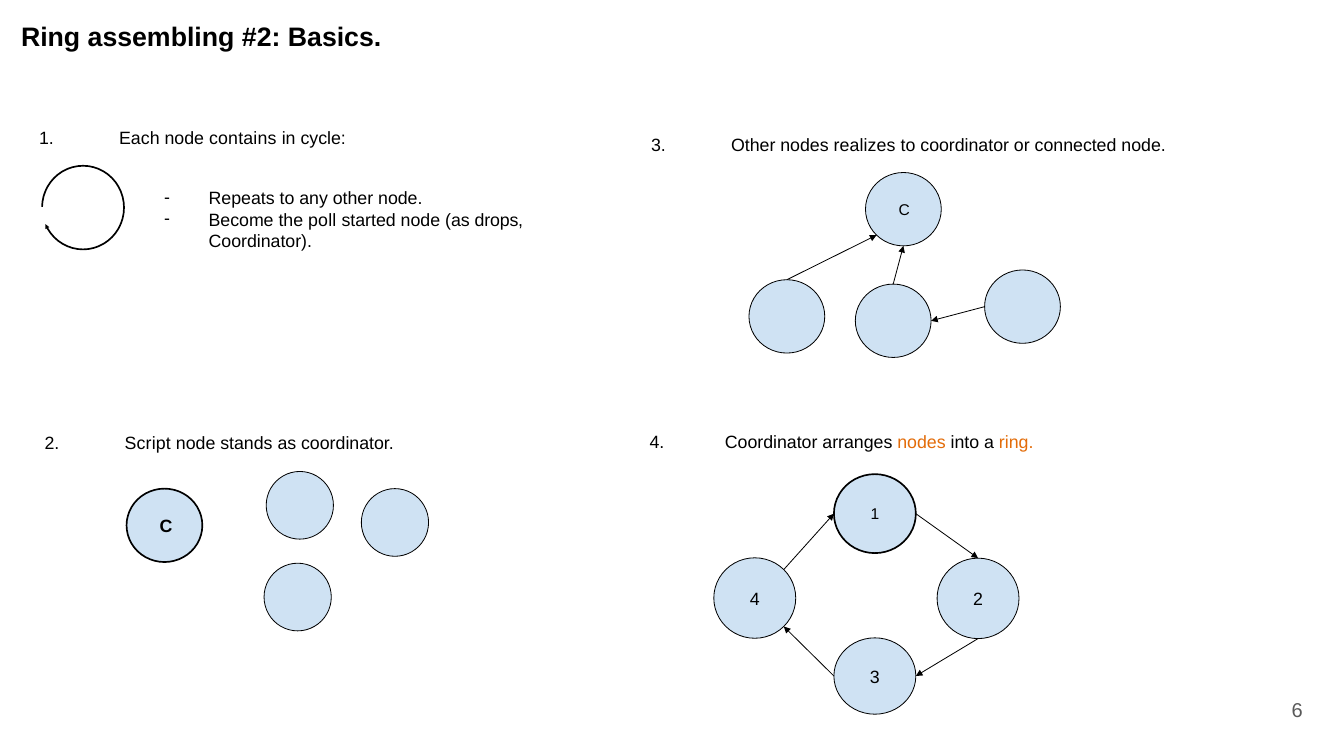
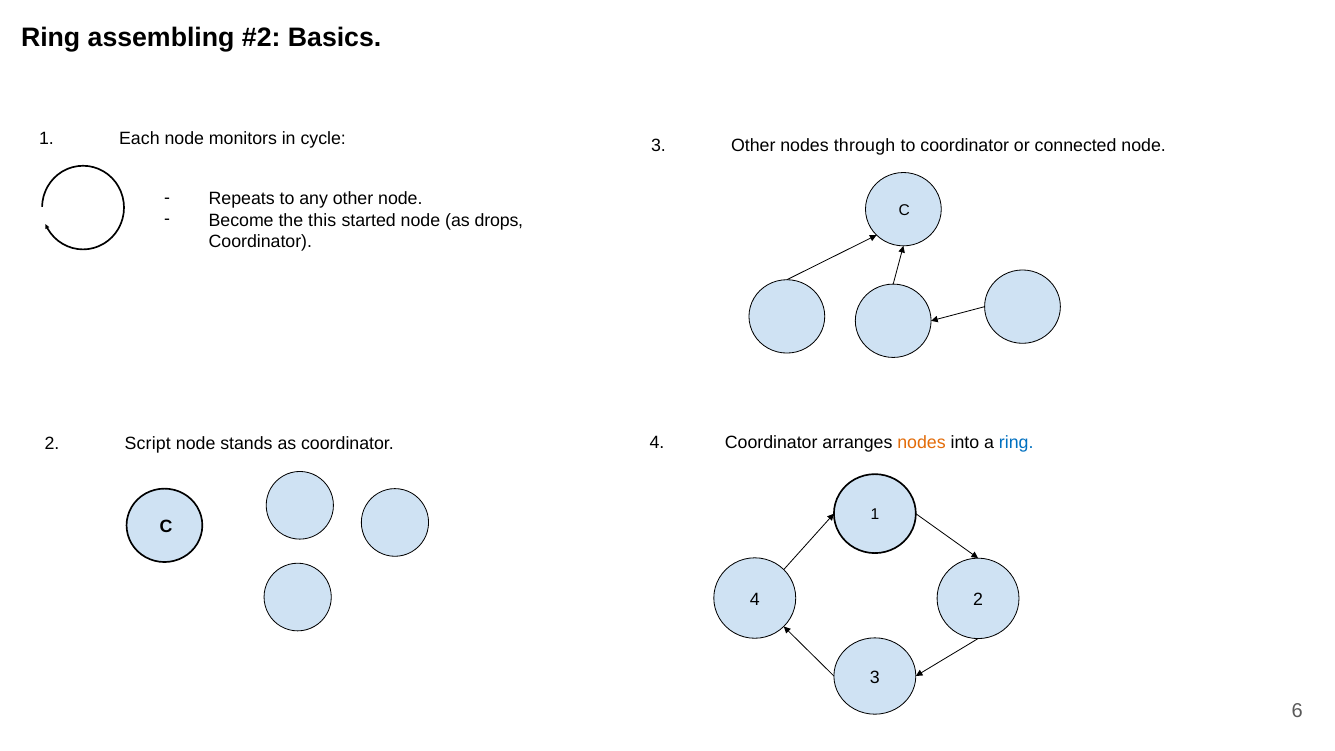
contains: contains -> monitors
realizes: realizes -> through
poll: poll -> this
ring at (1016, 443) colour: orange -> blue
